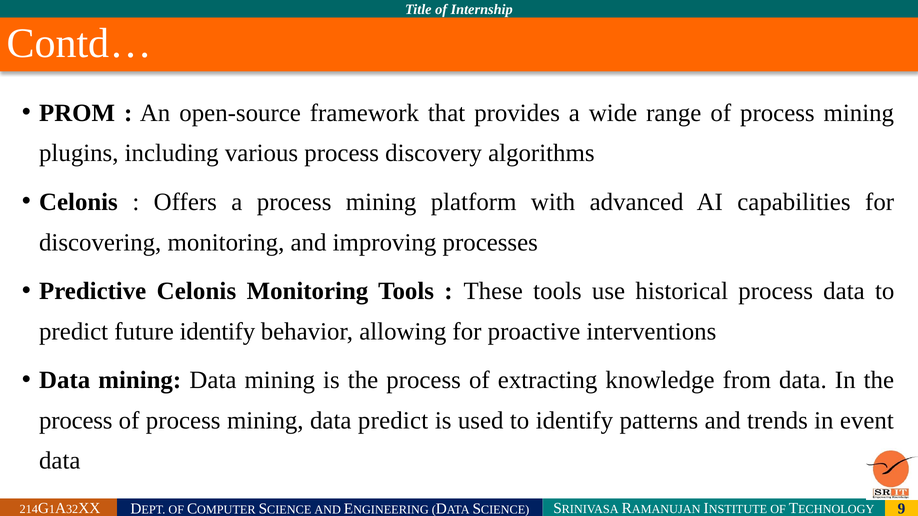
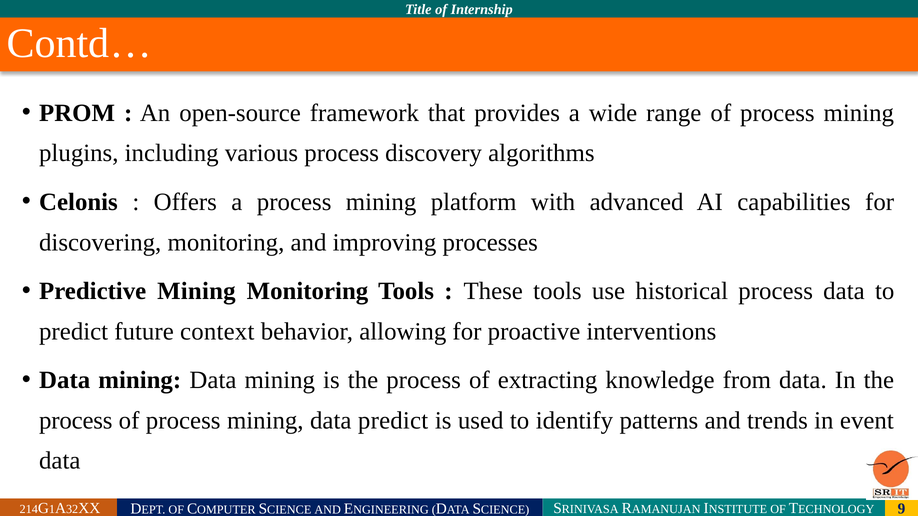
Predictive Celonis: Celonis -> Mining
future identify: identify -> context
